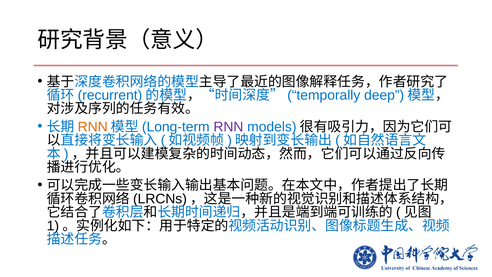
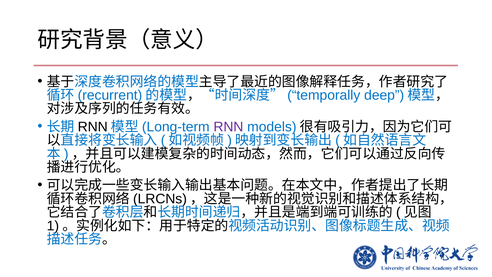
RNN at (93, 127) colour: orange -> black
